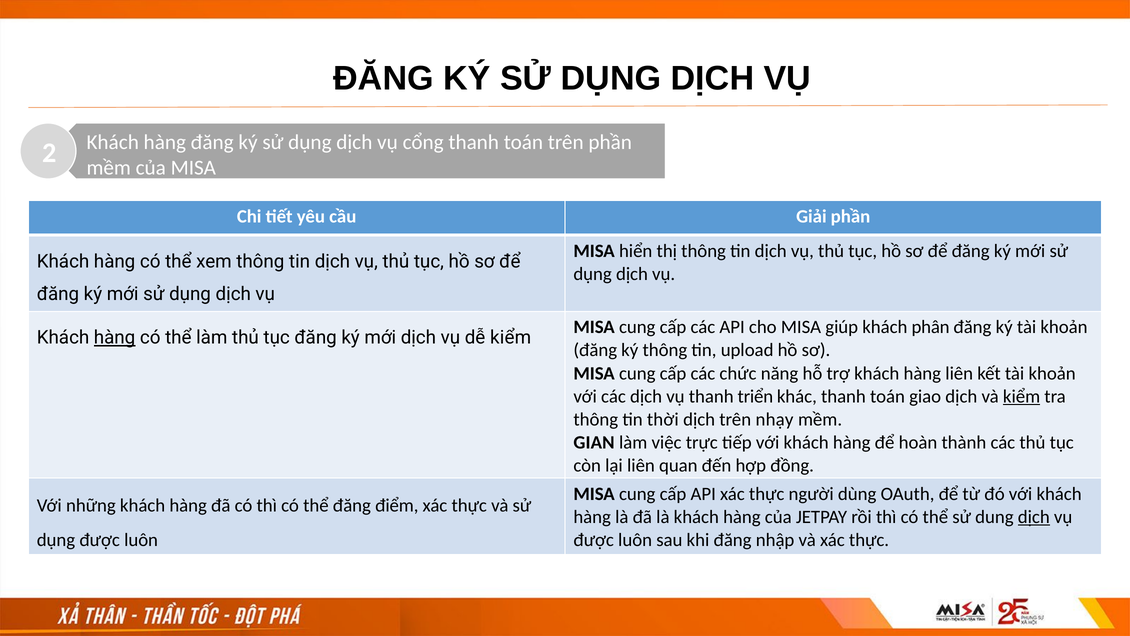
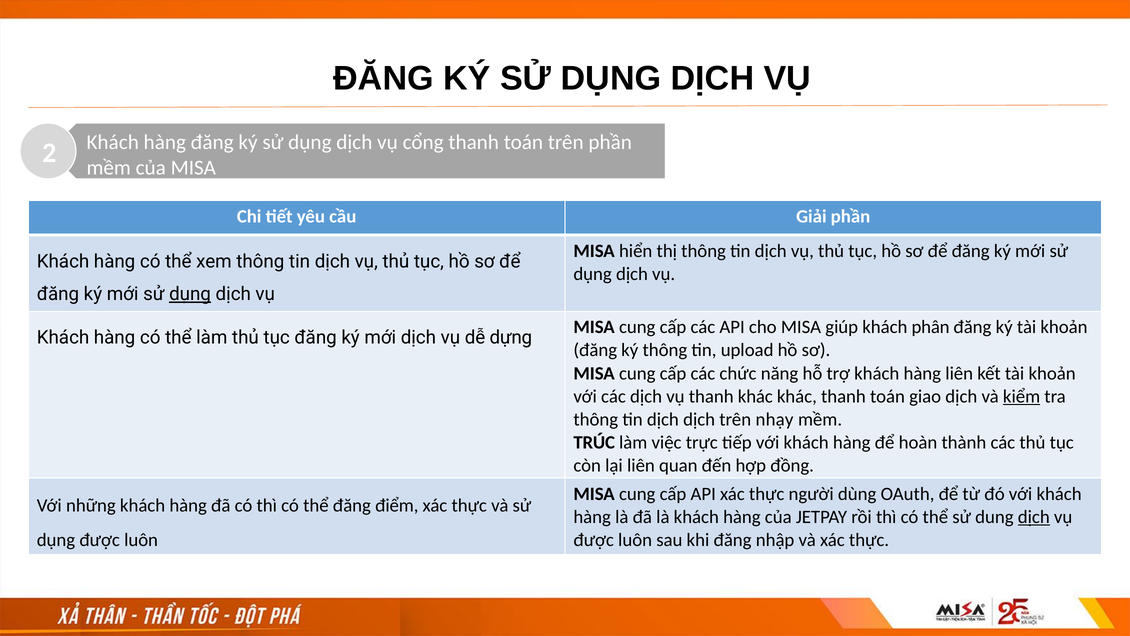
dụng at (190, 294) underline: none -> present
hàng at (115, 337) underline: present -> none
dễ kiểm: kiểm -> dựng
thanh triển: triển -> khác
thời at (663, 419): thời -> dịch
GIAN: GIAN -> TRÚC
